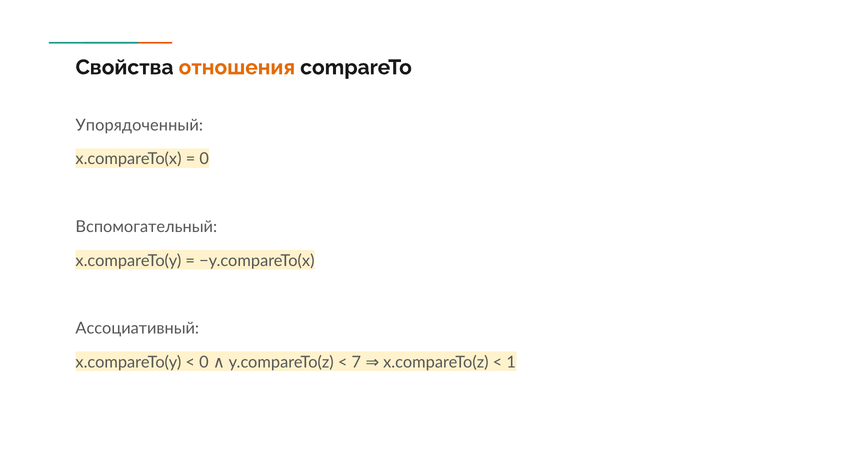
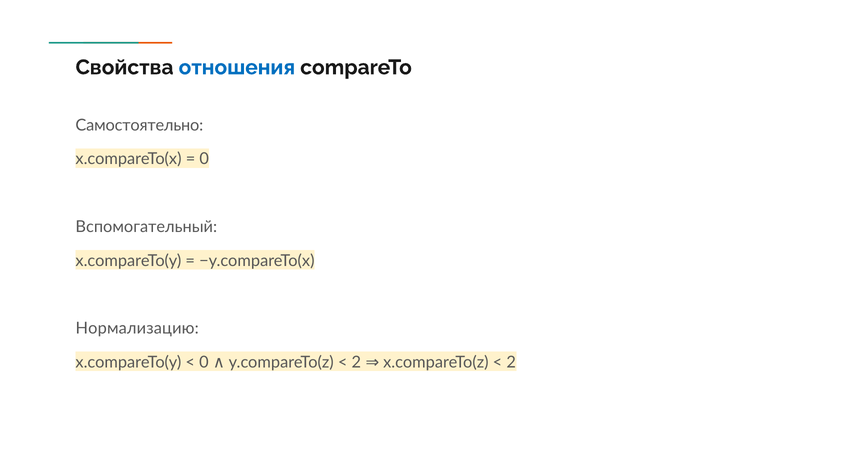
отношения colour: orange -> blue
Упорядоченный: Упорядоченный -> Самостоятельно
Ассоциативный: Ассоциативный -> Нормализацию
7 at (356, 362): 7 -> 2
1 at (511, 362): 1 -> 2
